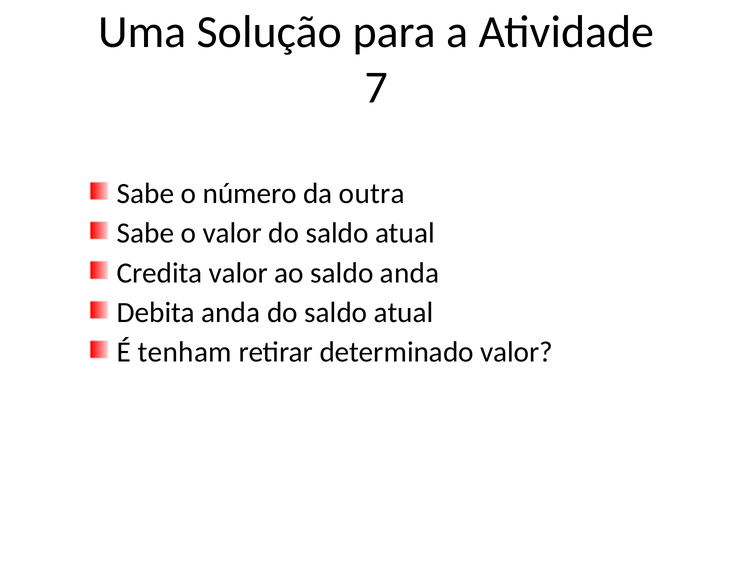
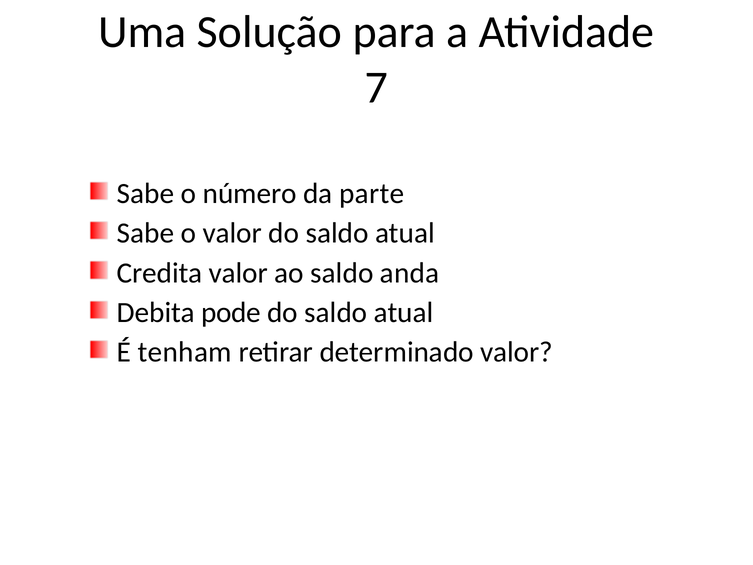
outra: outra -> parte
Debita anda: anda -> pode
